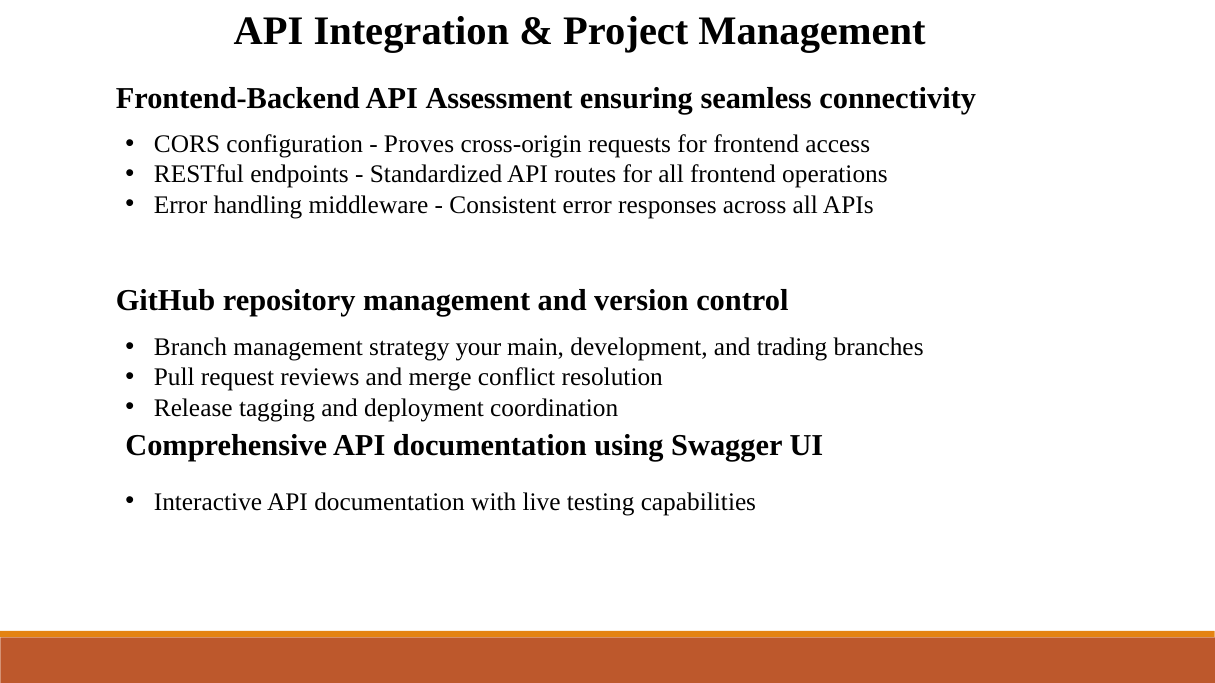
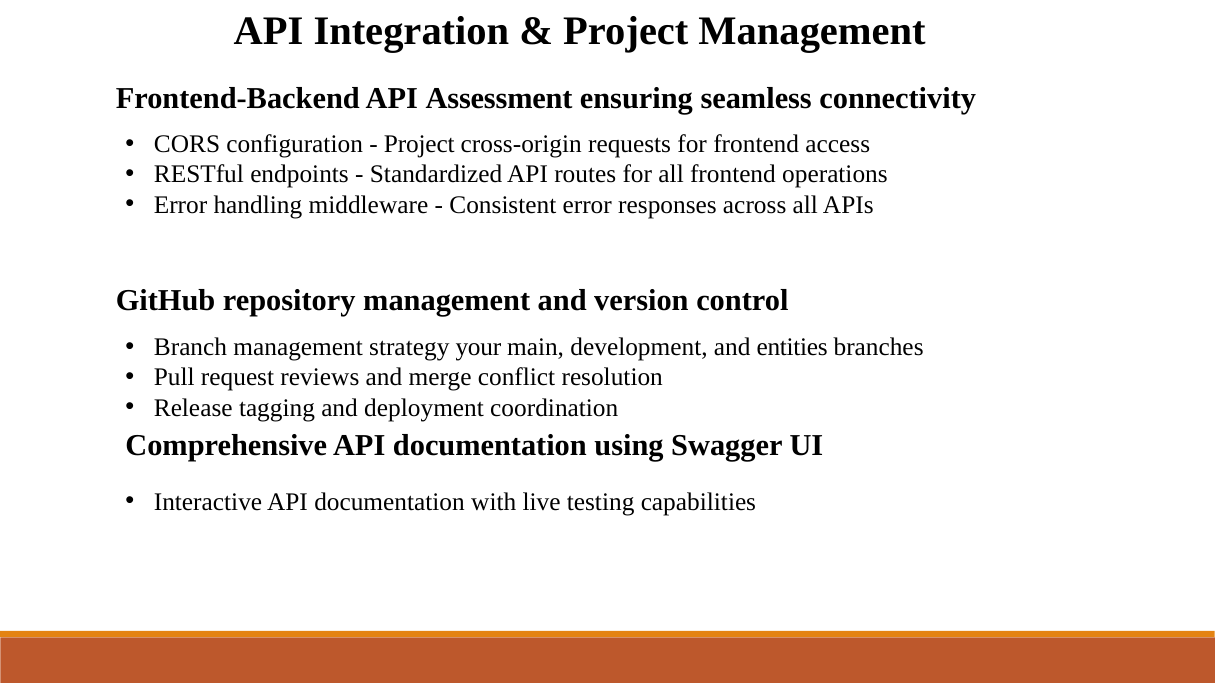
Proves at (419, 144): Proves -> Project
trading: trading -> entities
